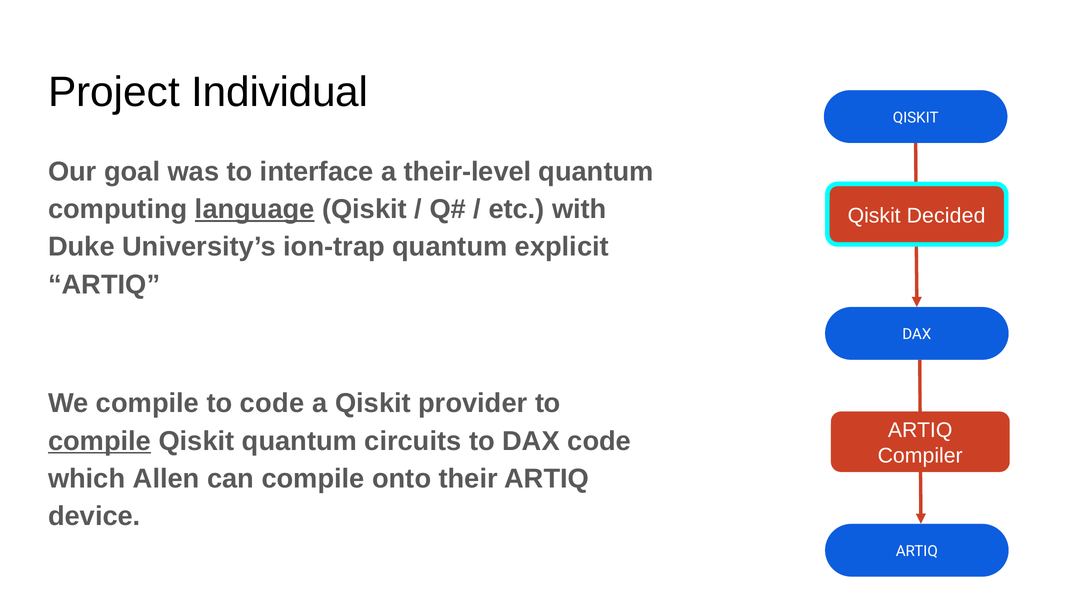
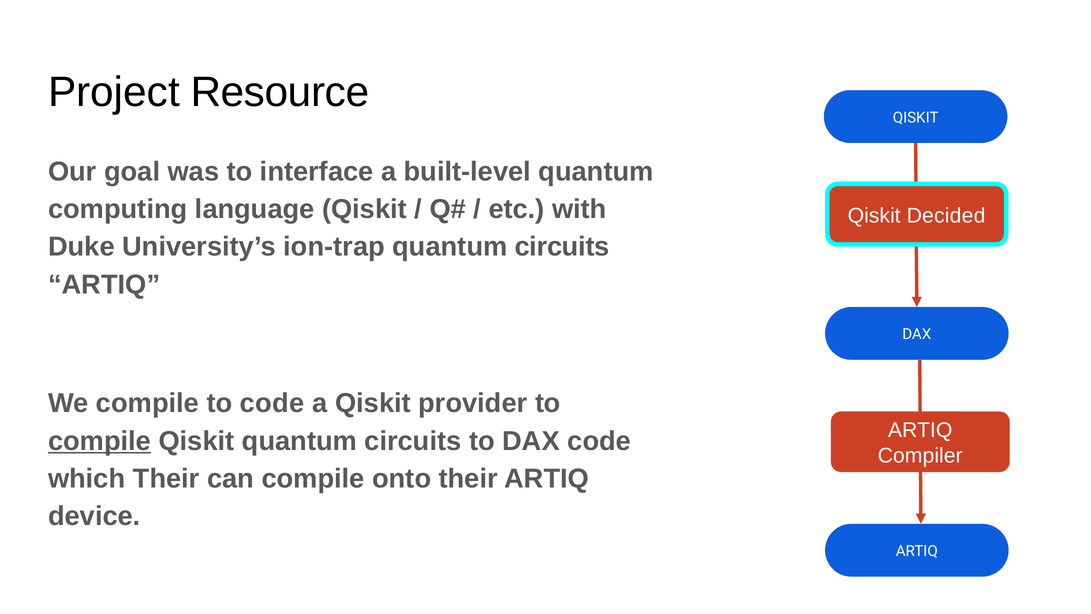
Individual: Individual -> Resource
their-level: their-level -> built-level
language underline: present -> none
ion-trap quantum explicit: explicit -> circuits
which Allen: Allen -> Their
